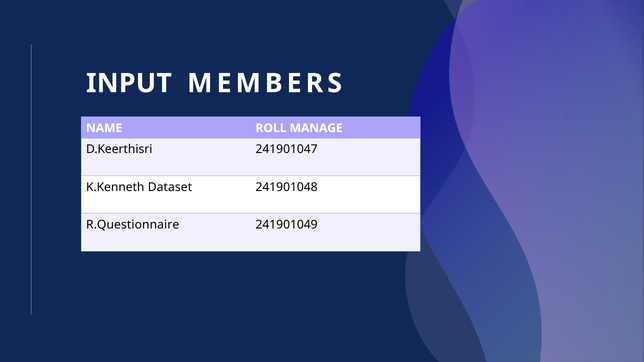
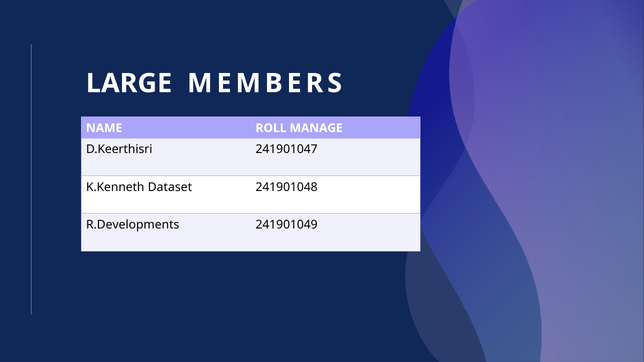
INPUT: INPUT -> LARGE
R.Questionnaire: R.Questionnaire -> R.Developments
